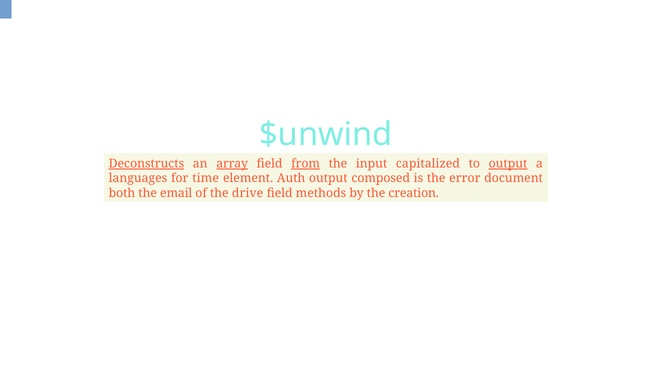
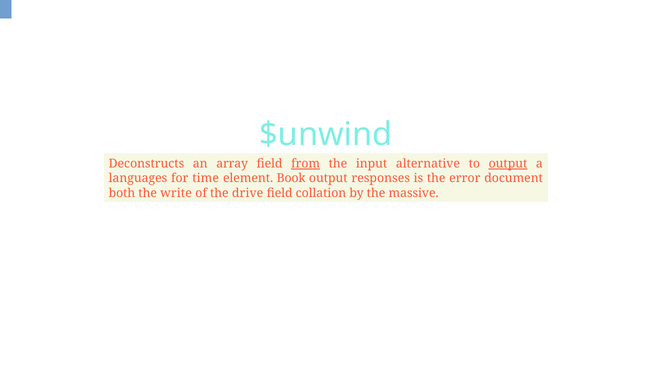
Deconstructs underline: present -> none
array underline: present -> none
capitalized: capitalized -> alternative
Auth: Auth -> Book
composed: composed -> responses
email: email -> write
methods: methods -> collation
creation: creation -> massive
